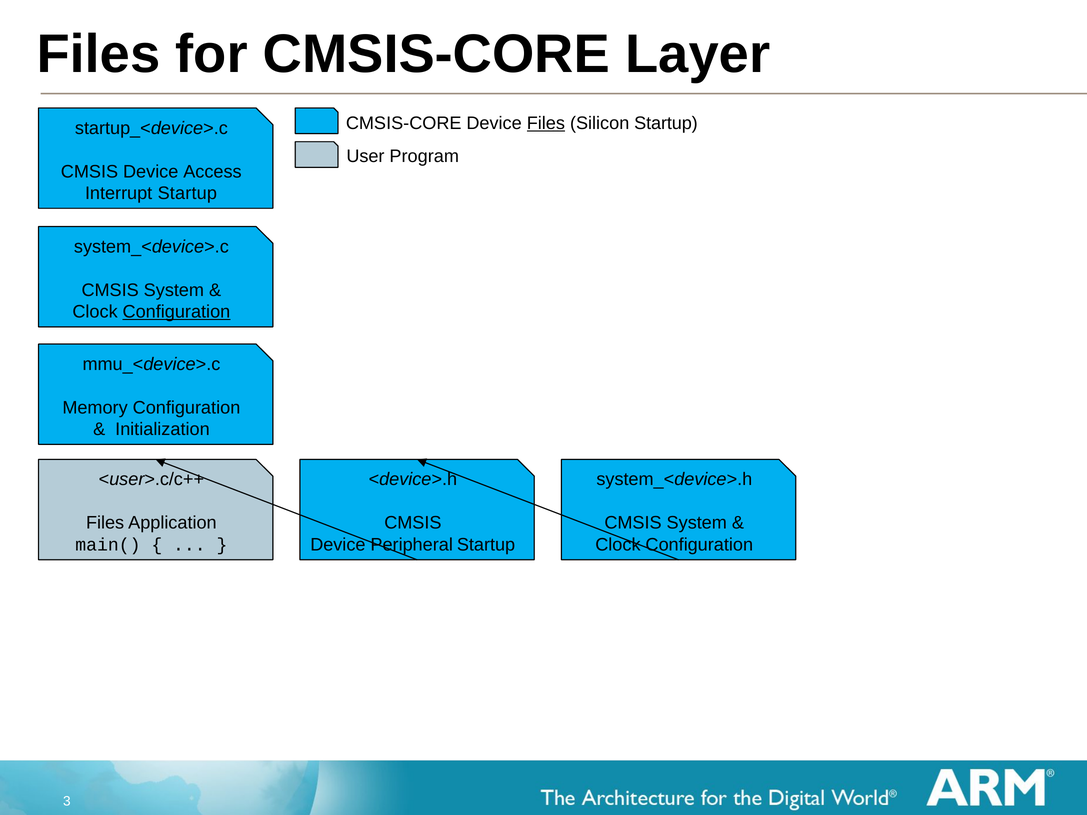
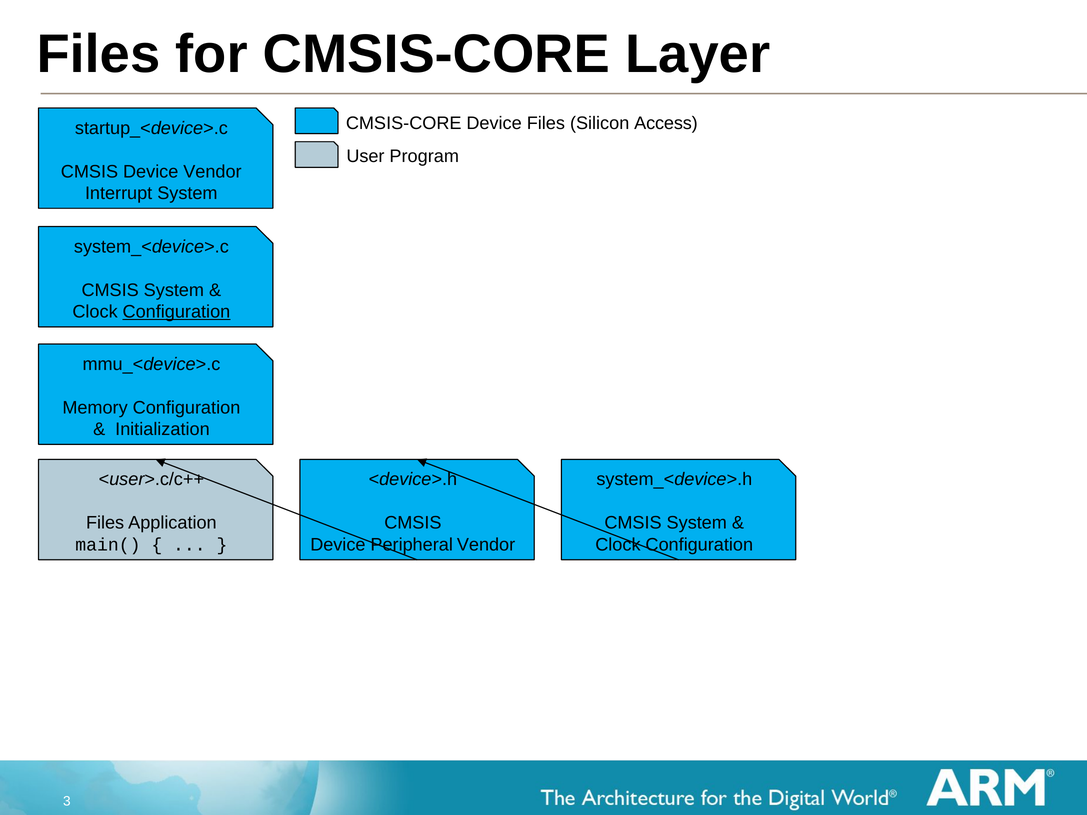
Files at (546, 123) underline: present -> none
Silicon Startup: Startup -> Access
Device Access: Access -> Vendor
Interrupt Startup: Startup -> System
Peripheral Startup: Startup -> Vendor
